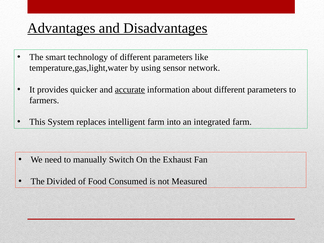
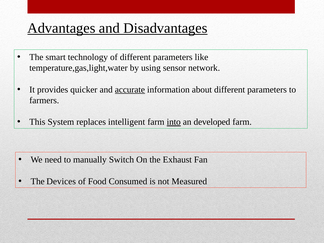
into underline: none -> present
integrated: integrated -> developed
Divided: Divided -> Devices
